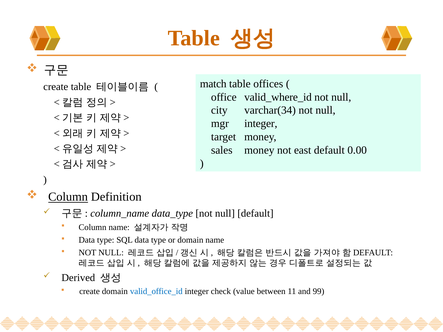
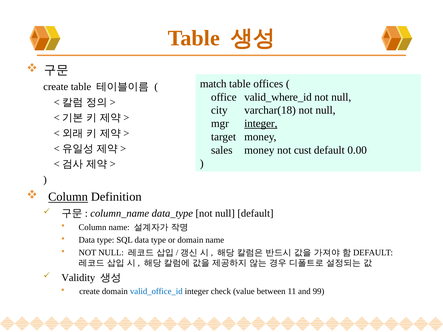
varchar(34: varchar(34 -> varchar(18
integer at (261, 124) underline: none -> present
east: east -> cust
Derived: Derived -> Validity
